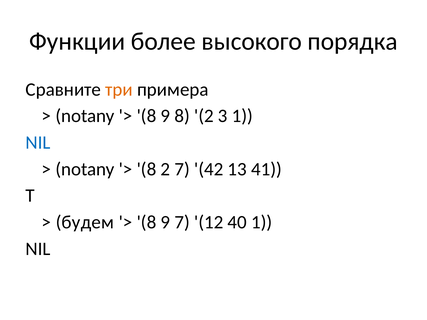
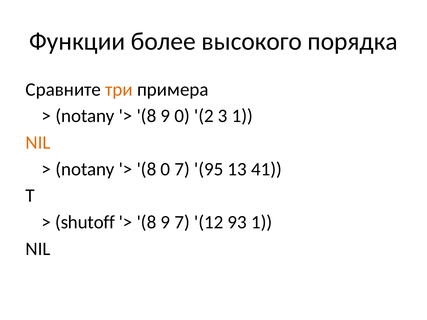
9 8: 8 -> 0
NIL at (38, 143) colour: blue -> orange
2 at (165, 169): 2 -> 0
42: 42 -> 95
будем: будем -> shutoff
40: 40 -> 93
